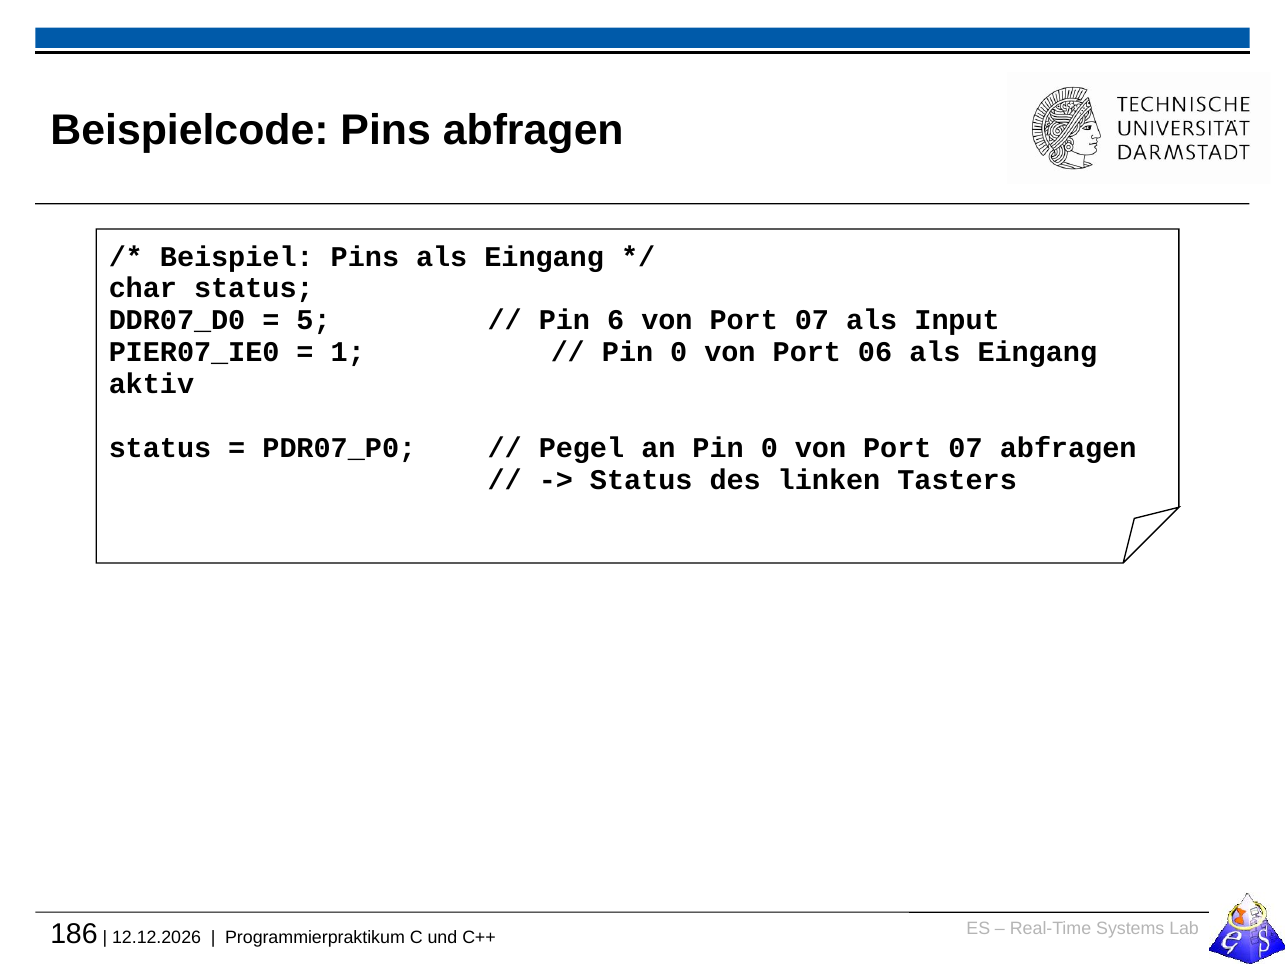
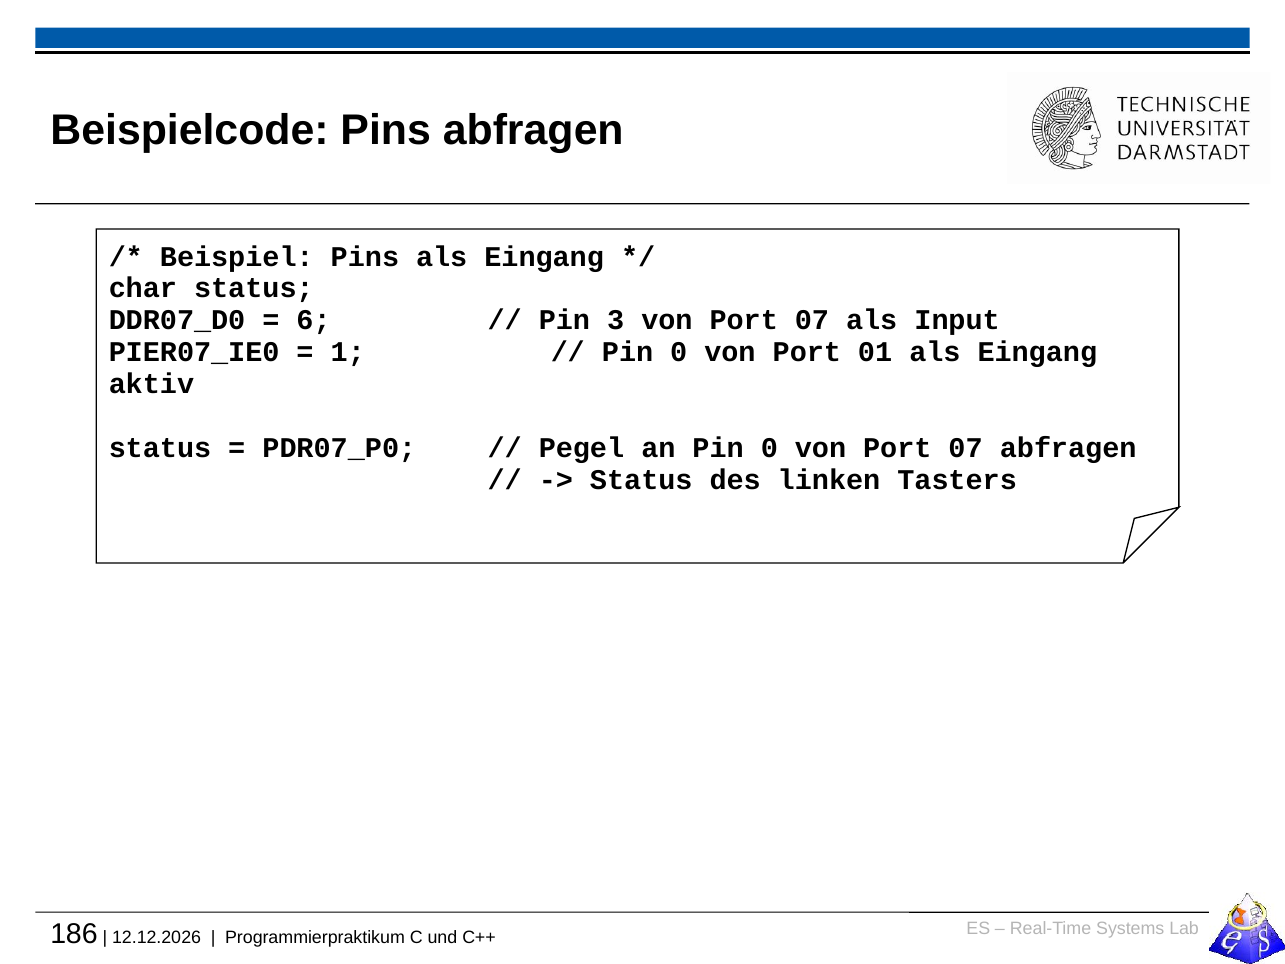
5: 5 -> 6
6: 6 -> 3
06: 06 -> 01
